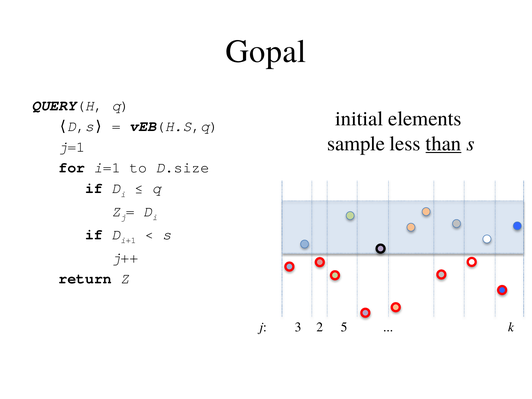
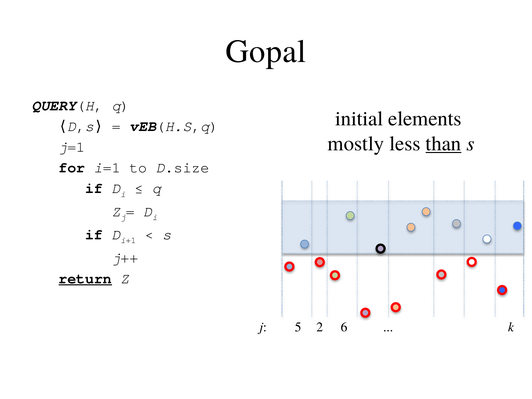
sample: sample -> mostly
return underline: none -> present
3: 3 -> 5
5: 5 -> 6
